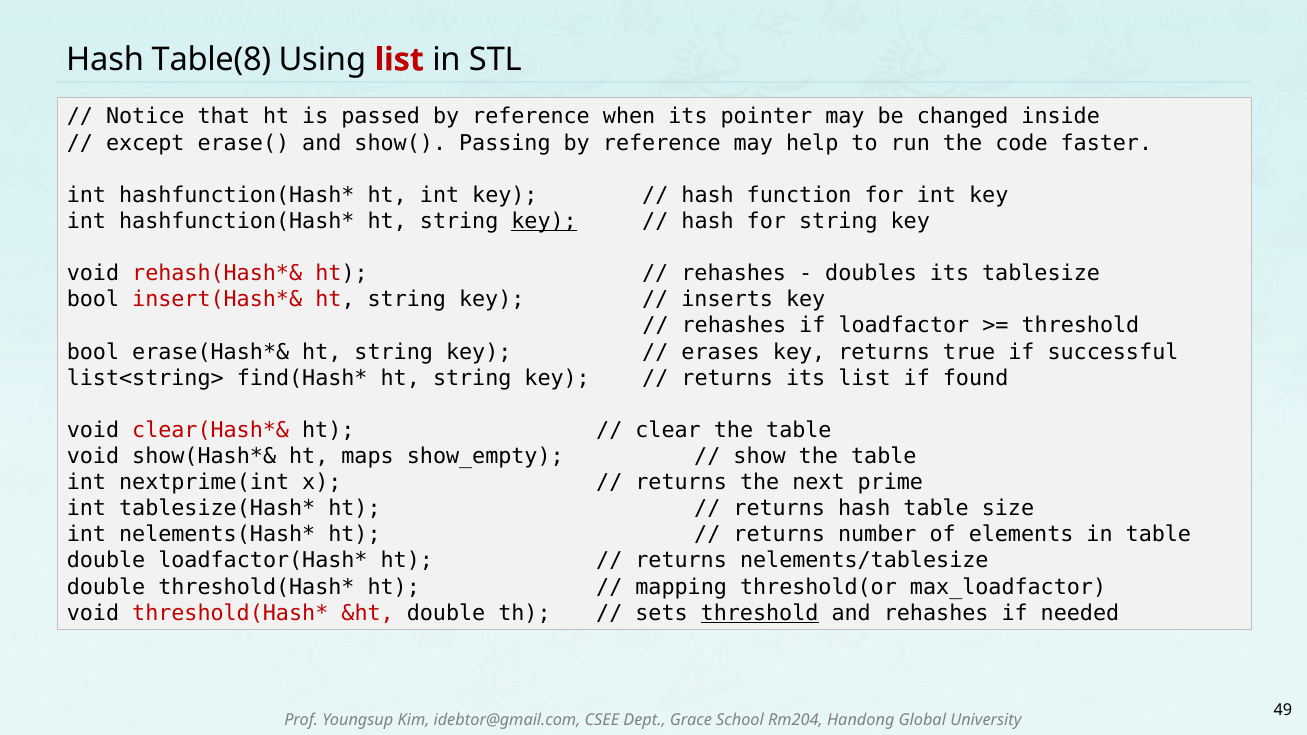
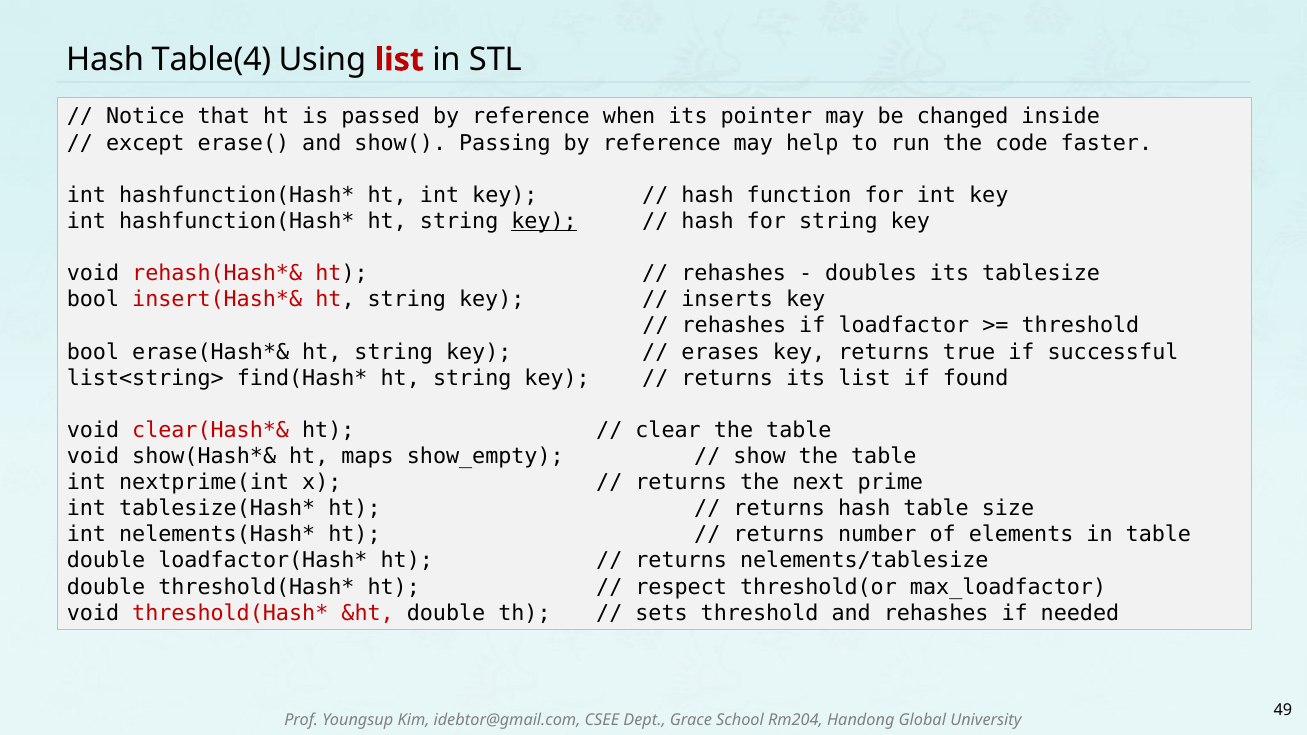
Table(8: Table(8 -> Table(4
mapping: mapping -> respect
threshold at (760, 613) underline: present -> none
